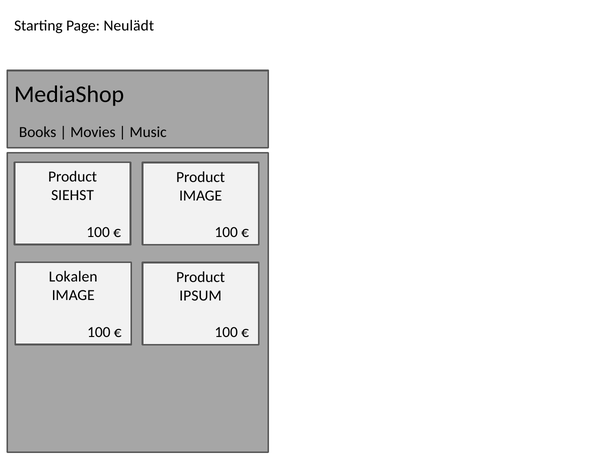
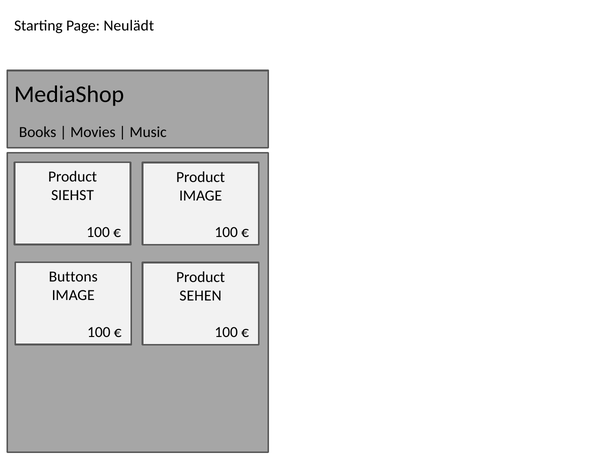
Lokalen: Lokalen -> Buttons
IPSUM: IPSUM -> SEHEN
